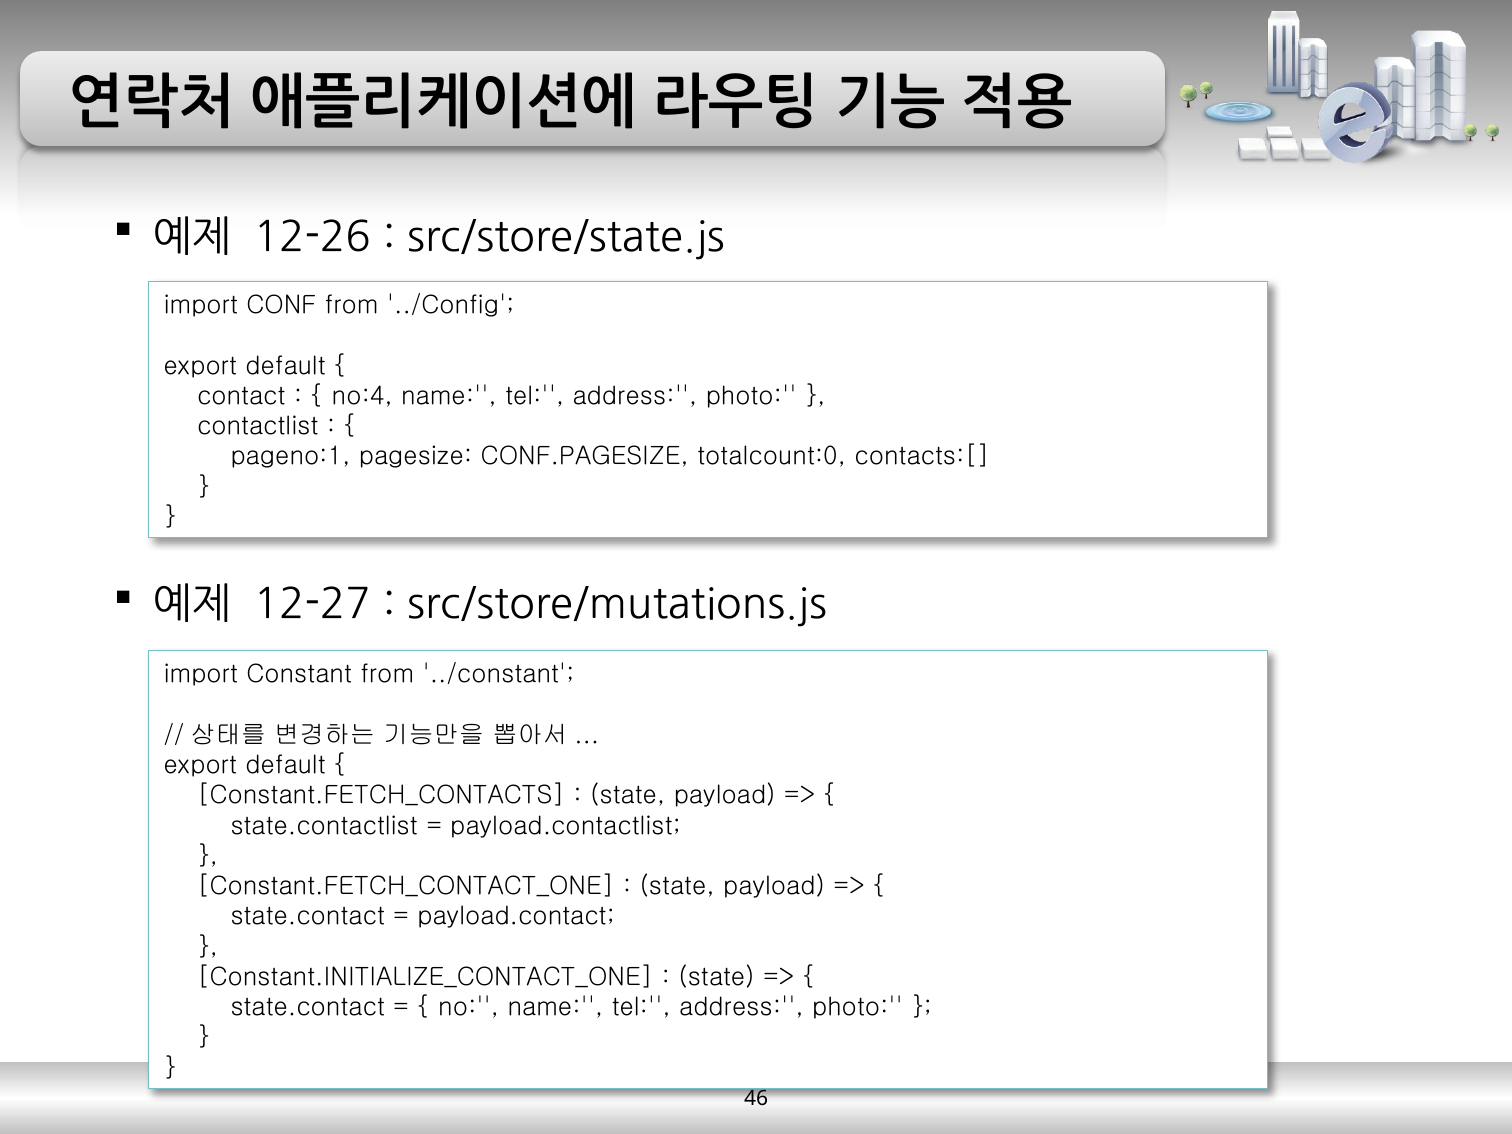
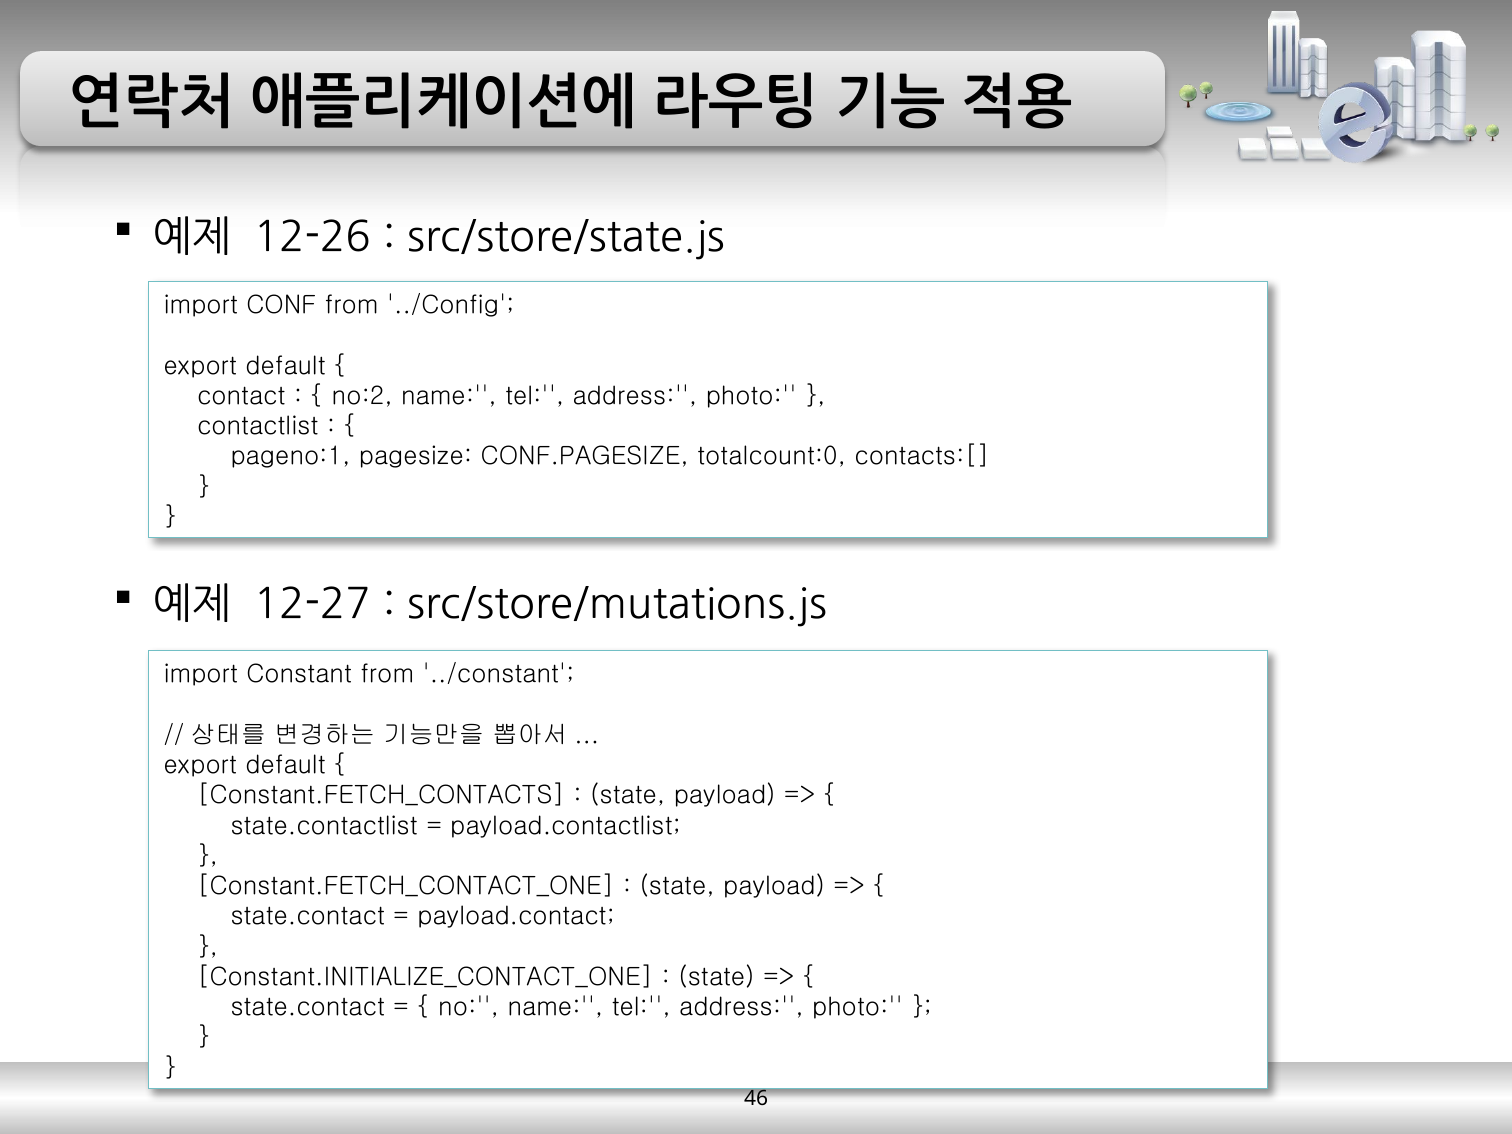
no:4: no:4 -> no:2
